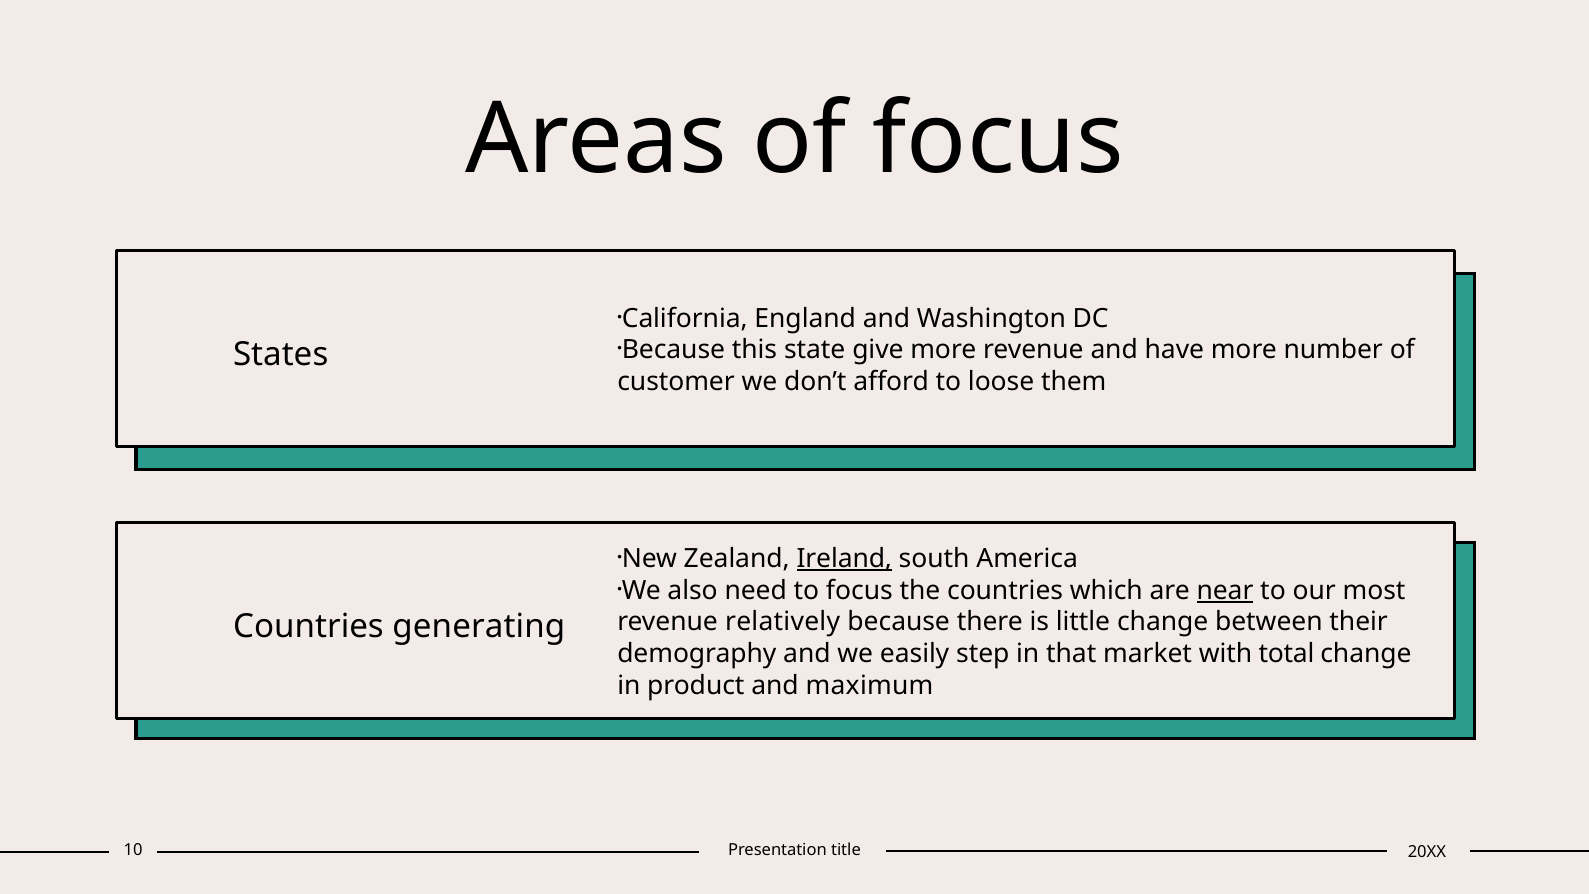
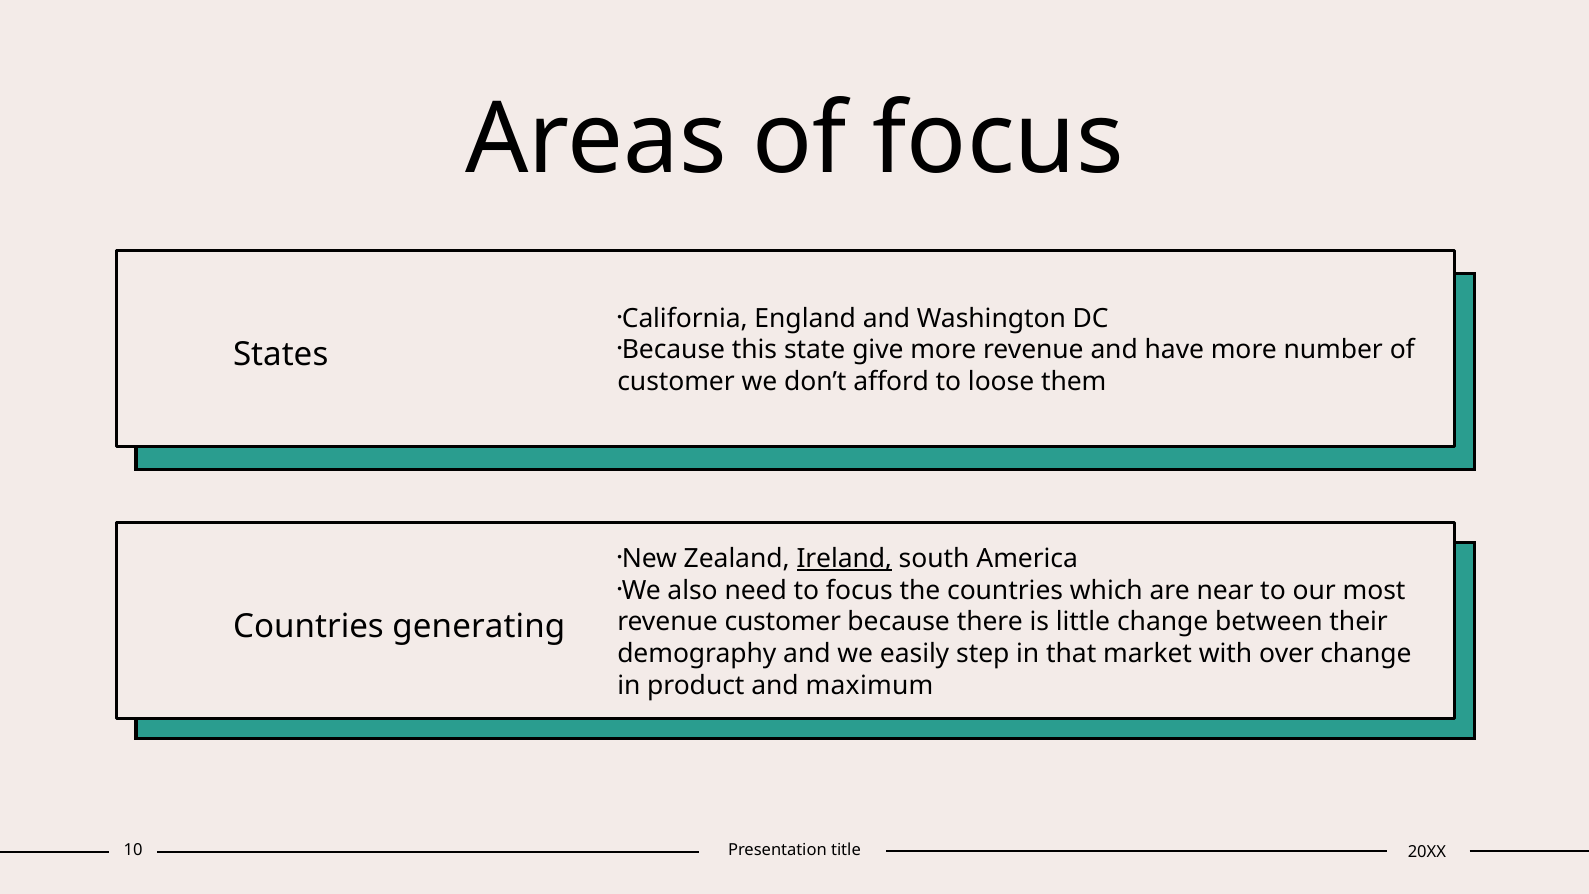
near underline: present -> none
revenue relatively: relatively -> customer
total: total -> over
